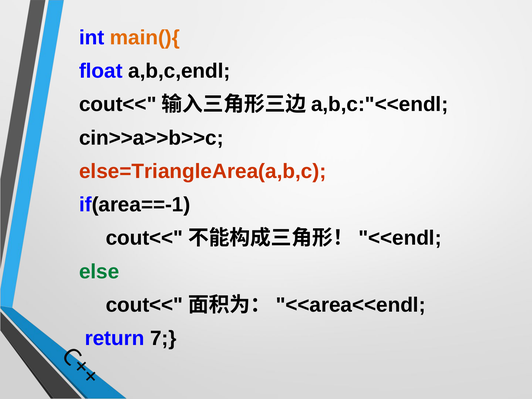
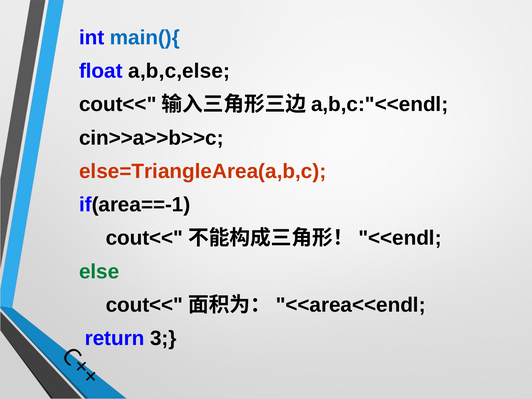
main(){ colour: orange -> blue
a,b,c,endl: a,b,c,endl -> a,b,c,else
7: 7 -> 3
